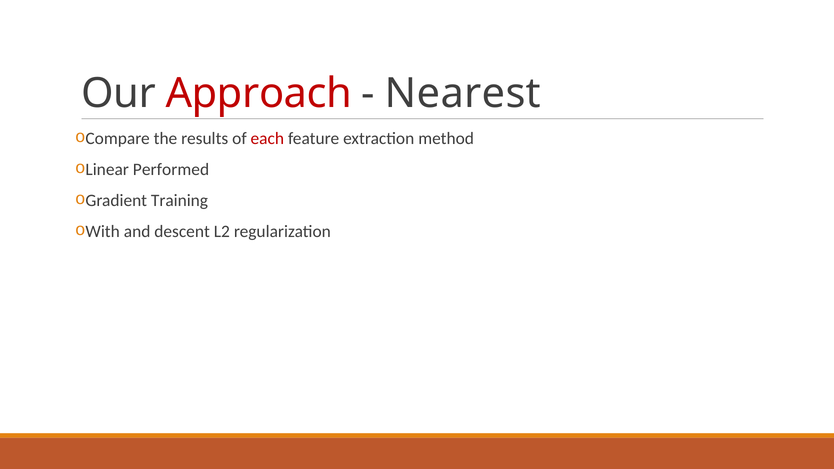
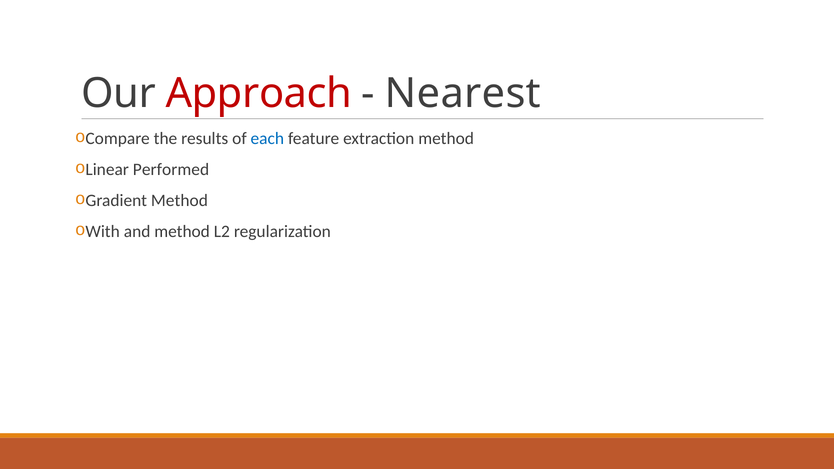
each colour: red -> blue
Training at (179, 201): Training -> Method
and descent: descent -> method
